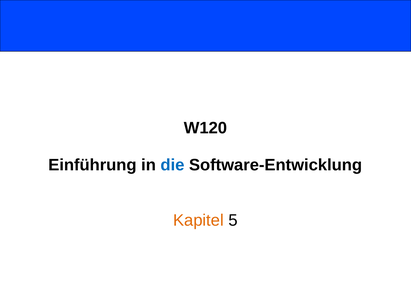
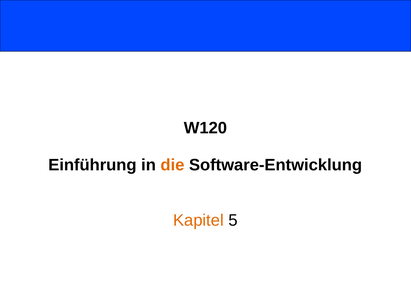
die colour: blue -> orange
